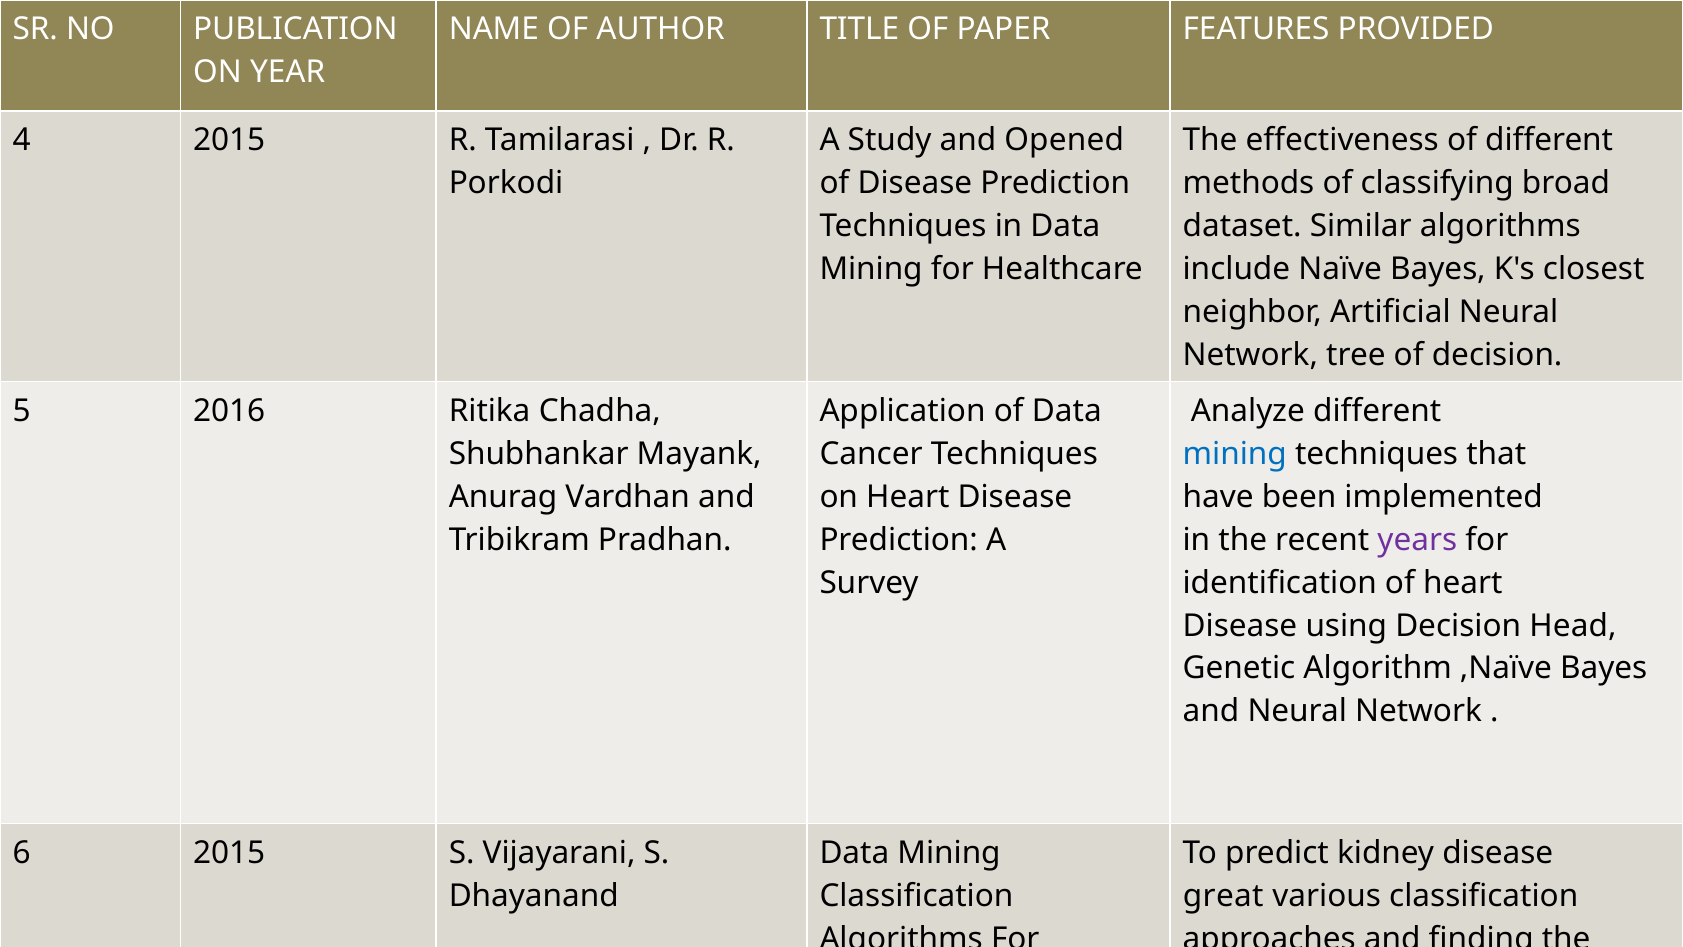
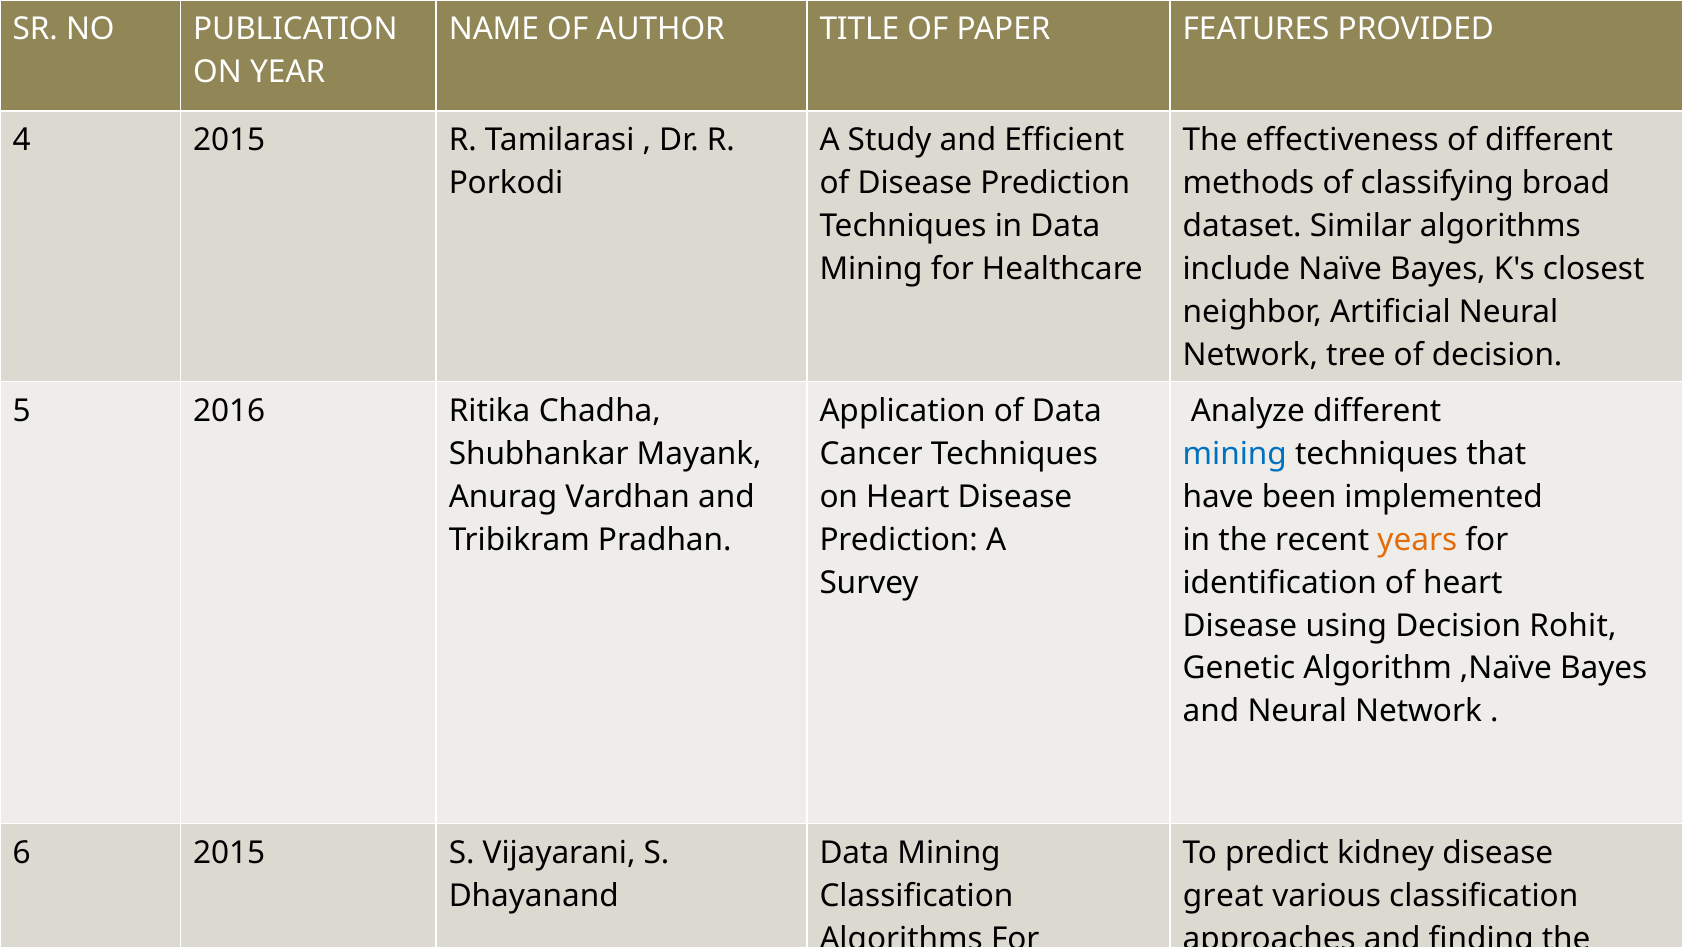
and Opened: Opened -> Efficient
years colour: purple -> orange
Head: Head -> Rohit
